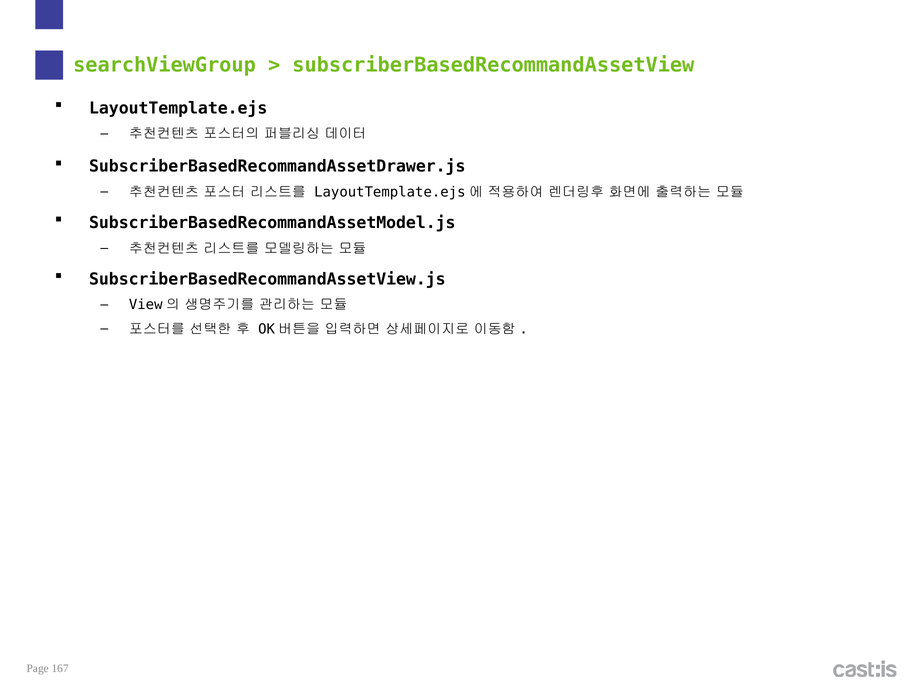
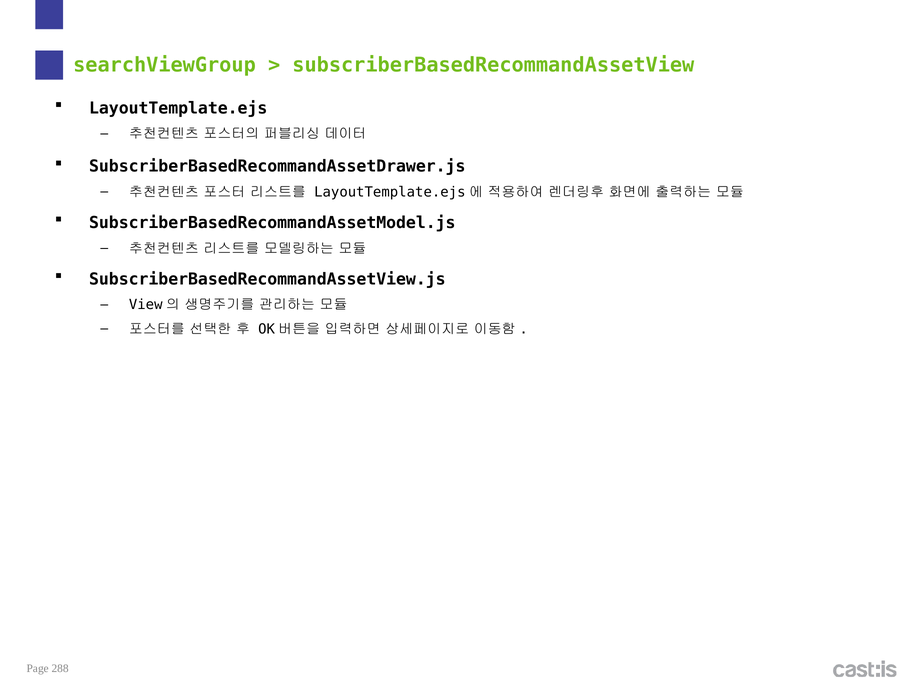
167: 167 -> 288
